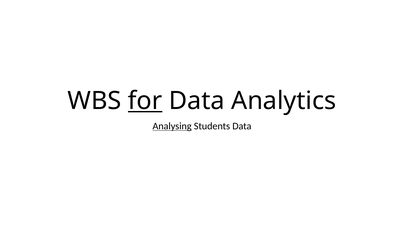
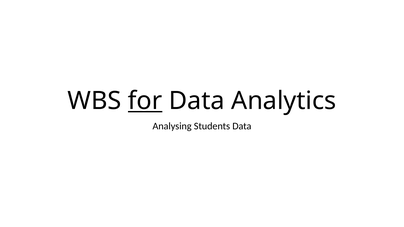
Analysing underline: present -> none
